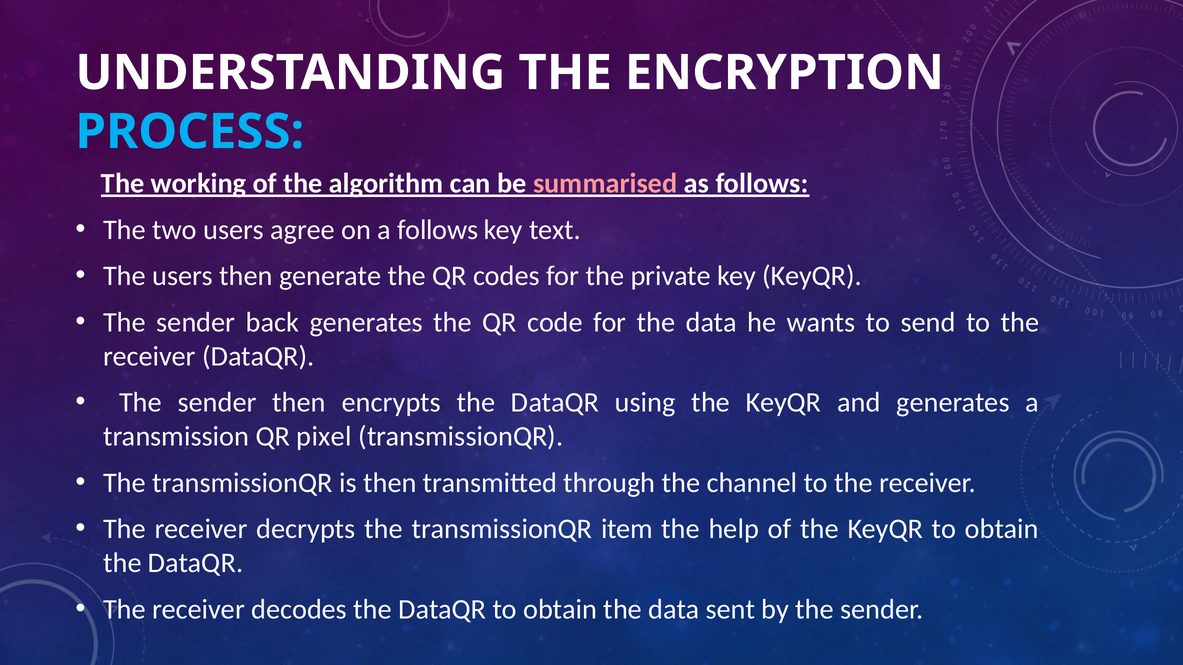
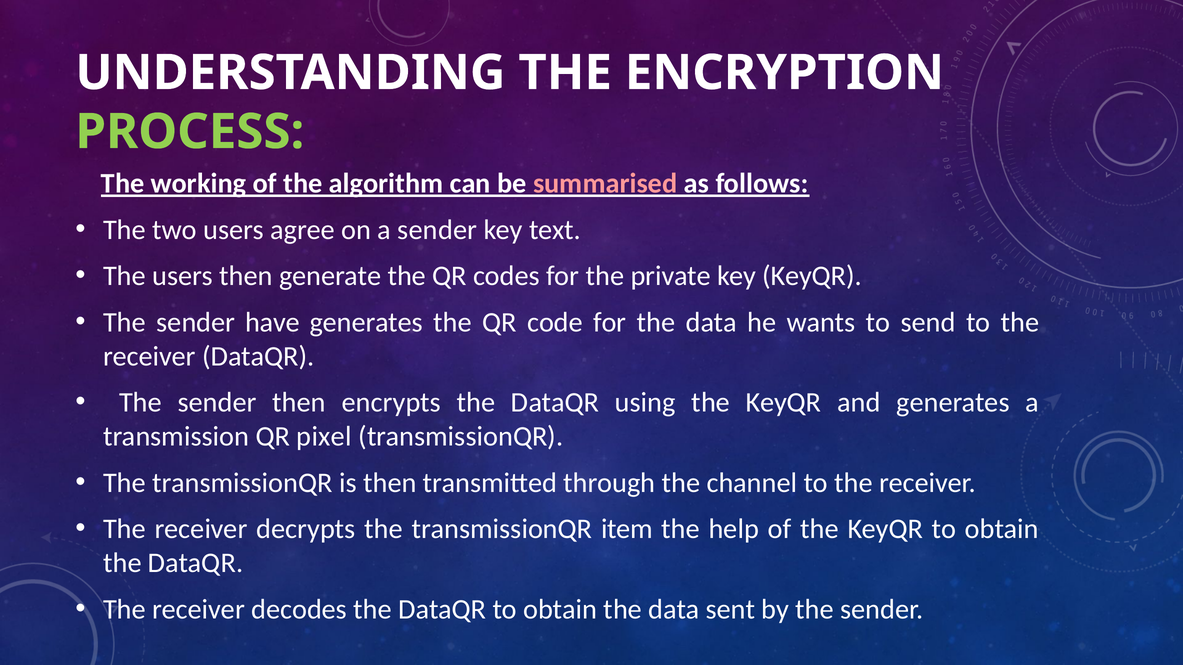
PROCESS colour: light blue -> light green
a follows: follows -> sender
back: back -> have
